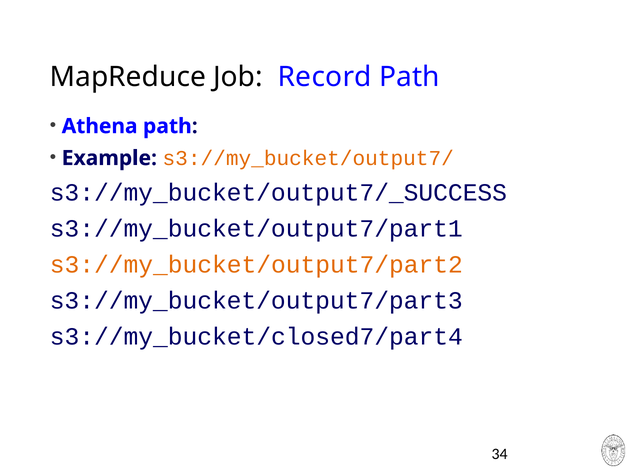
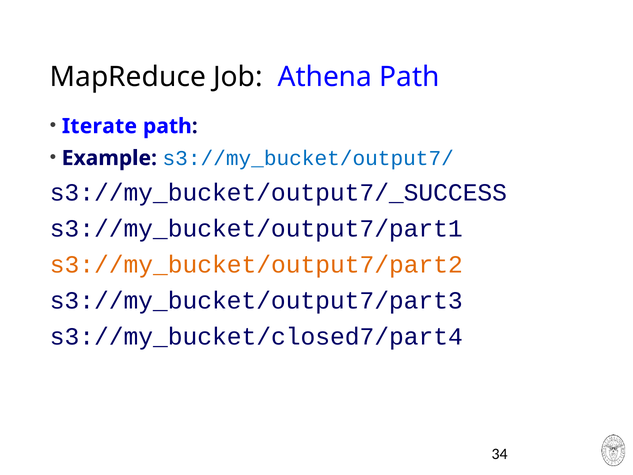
Record: Record -> Athena
Athena: Athena -> Iterate
s3://my_bucket/output7/ colour: orange -> blue
